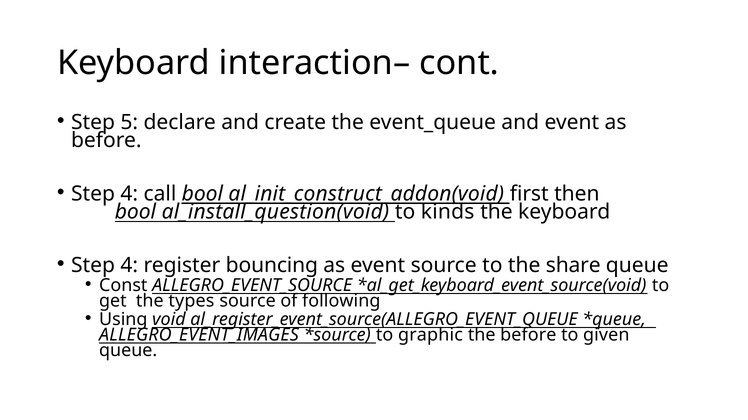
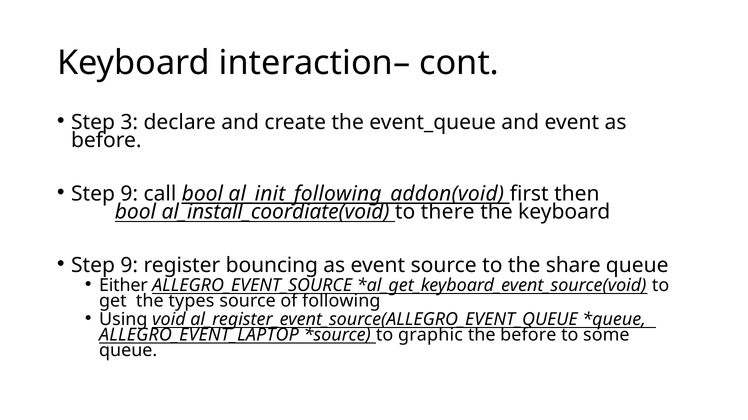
5: 5 -> 3
4 at (129, 194): 4 -> 9
al_init_construct_addon(void: al_init_construct_addon(void -> al_init_following_addon(void
al_install_question(void: al_install_question(void -> al_install_coordiate(void
kinds: kinds -> there
4 at (129, 266): 4 -> 9
Const: Const -> Either
ALLEGRO_EVENT_IMAGES: ALLEGRO_EVENT_IMAGES -> ALLEGRO_EVENT_LAPTOP
given: given -> some
